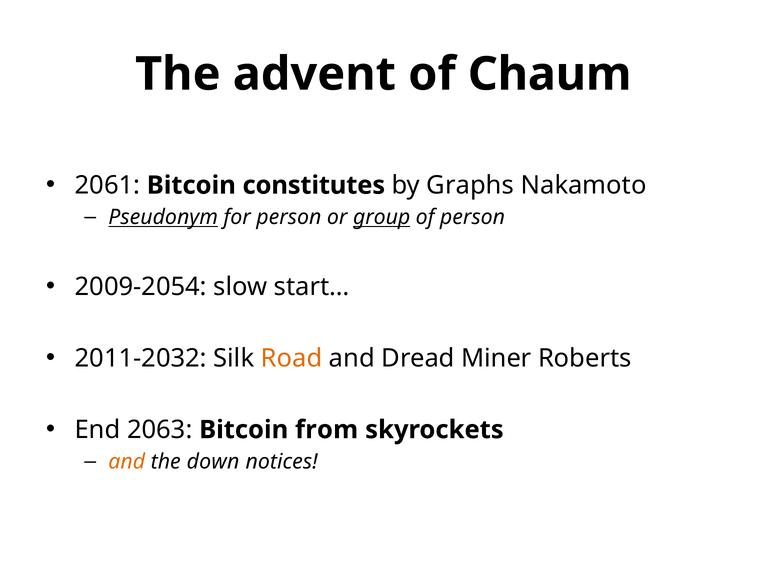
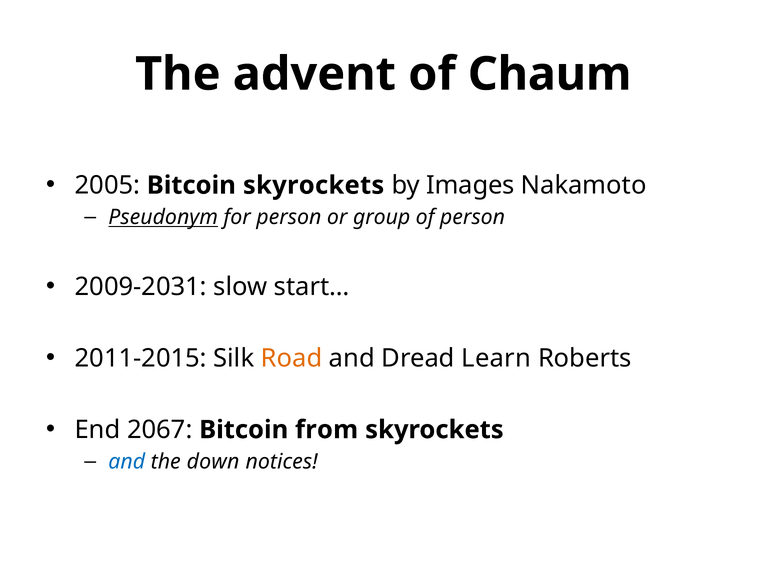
2061: 2061 -> 2005
Bitcoin constitutes: constitutes -> skyrockets
Graphs: Graphs -> Images
group underline: present -> none
2009-2054: 2009-2054 -> 2009-2031
2011-2032: 2011-2032 -> 2011-2015
Miner: Miner -> Learn
2063: 2063 -> 2067
and at (127, 462) colour: orange -> blue
